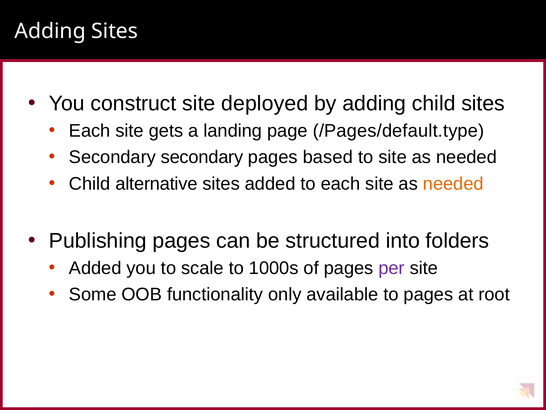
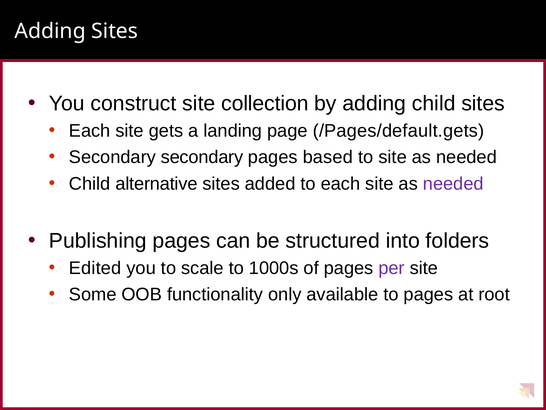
deployed: deployed -> collection
/Pages/default.type: /Pages/default.type -> /Pages/default.gets
needed at (453, 183) colour: orange -> purple
Added at (95, 268): Added -> Edited
